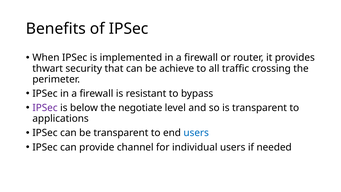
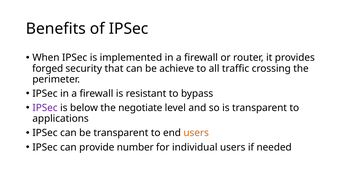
thwart: thwart -> forged
users at (196, 133) colour: blue -> orange
channel: channel -> number
